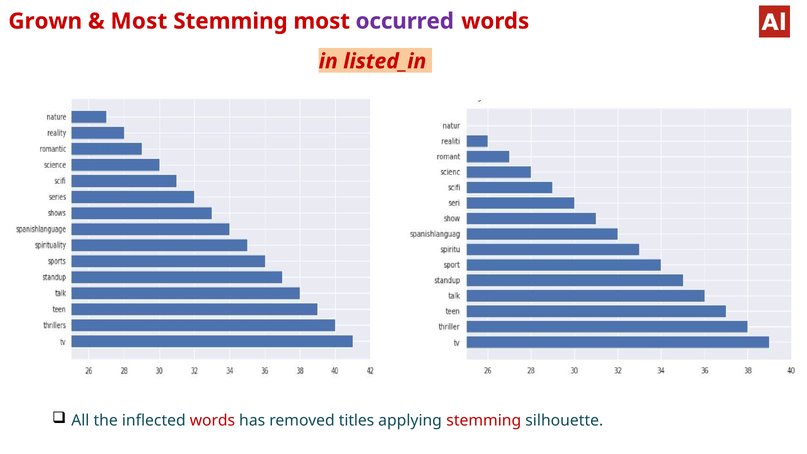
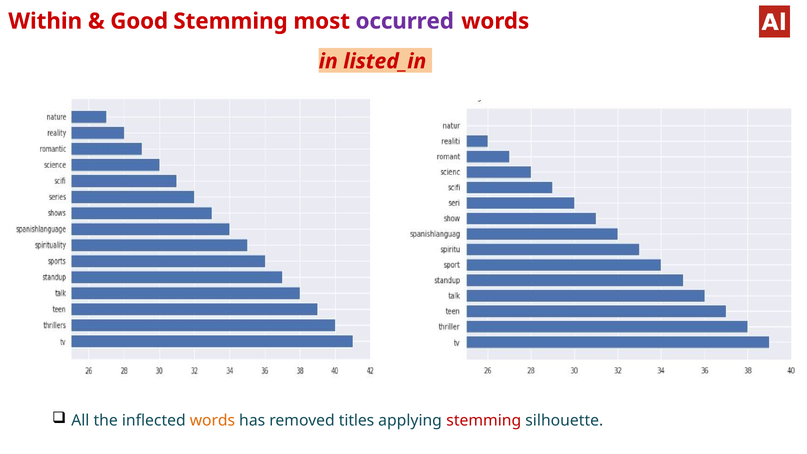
Grown: Grown -> Within
Most at (139, 21): Most -> Good
words at (212, 420) colour: red -> orange
